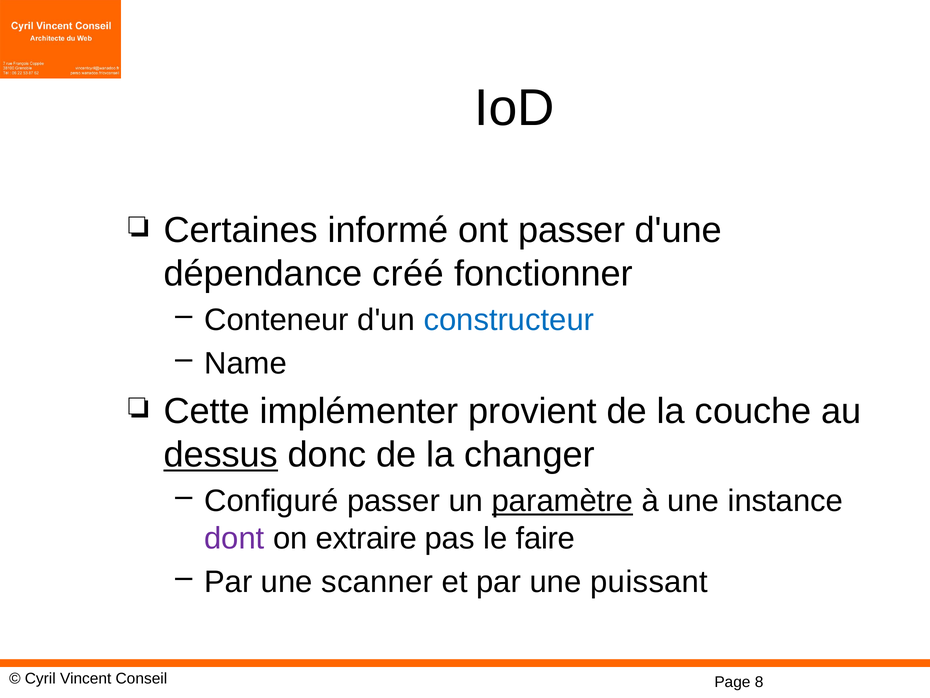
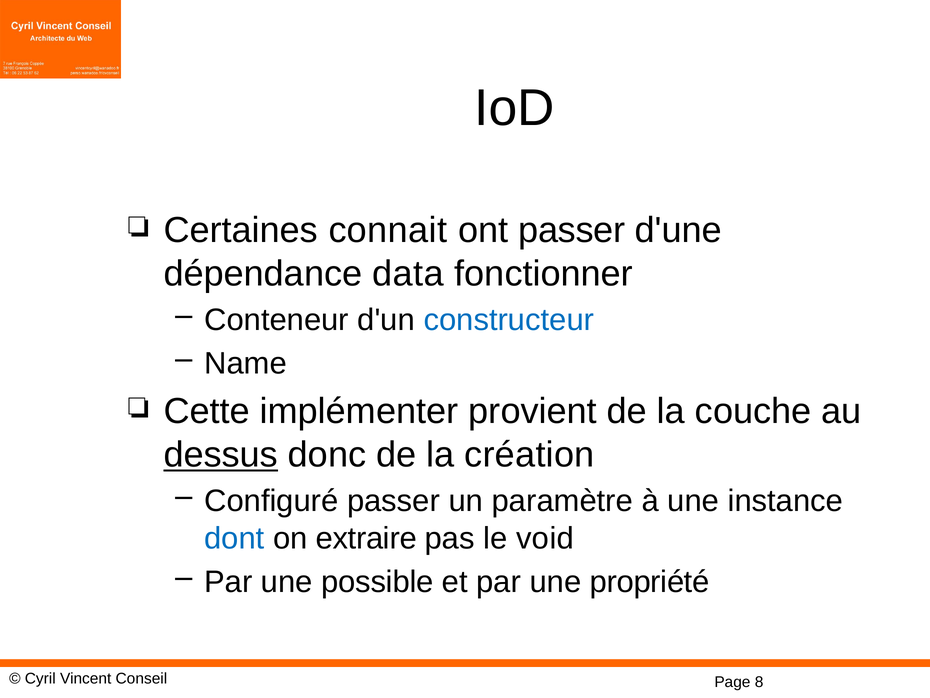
informé: informé -> connait
créé: créé -> data
changer: changer -> création
paramètre underline: present -> none
dont colour: purple -> blue
faire: faire -> void
scanner: scanner -> possible
puissant: puissant -> propriété
